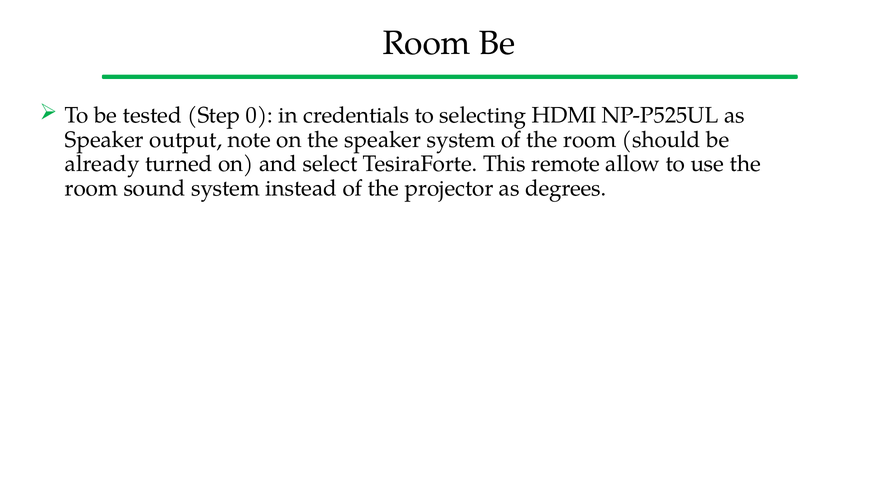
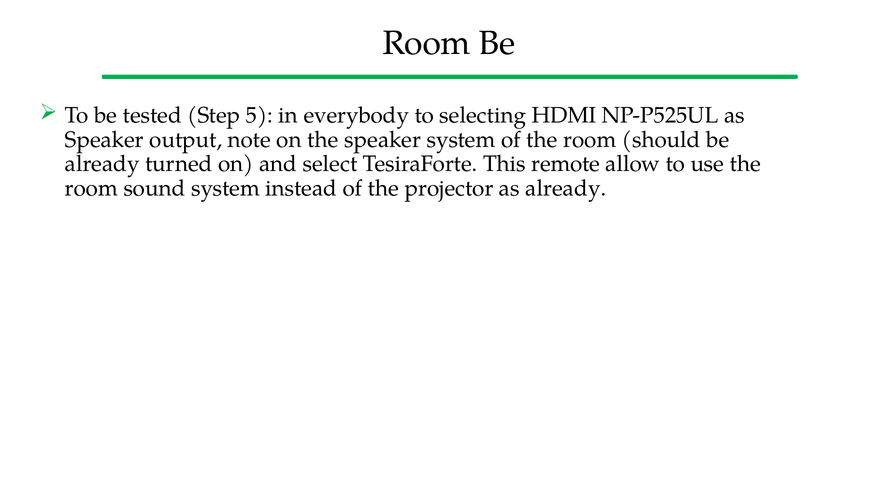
0: 0 -> 5
credentials: credentials -> everybody
as degrees: degrees -> already
